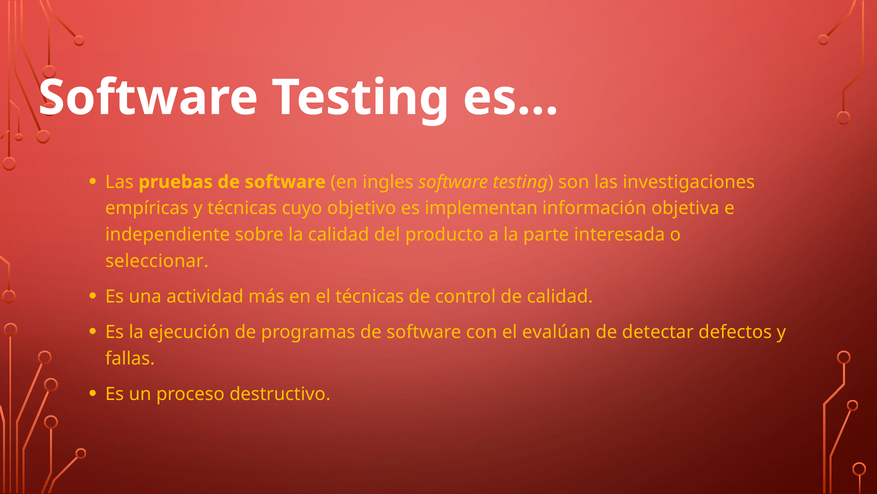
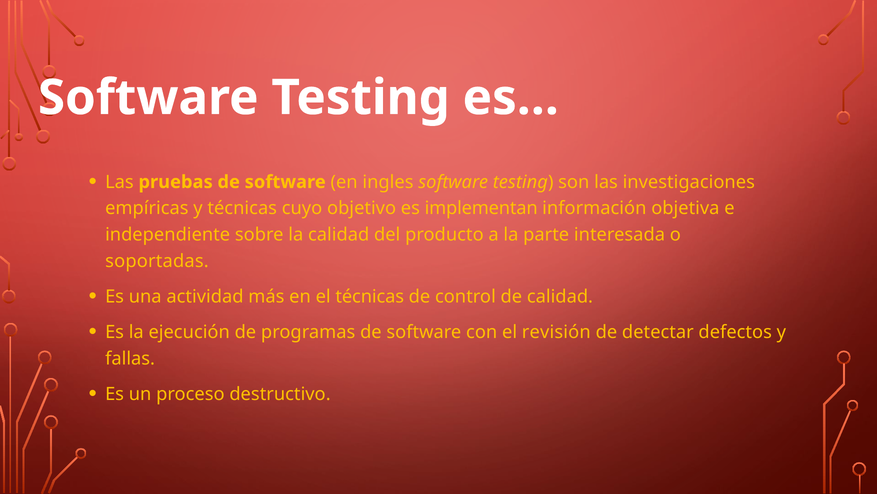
seleccionar: seleccionar -> soportadas
evalúan: evalúan -> revisión
